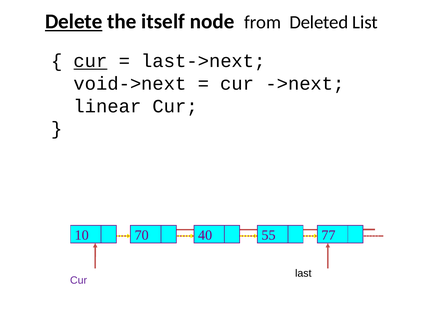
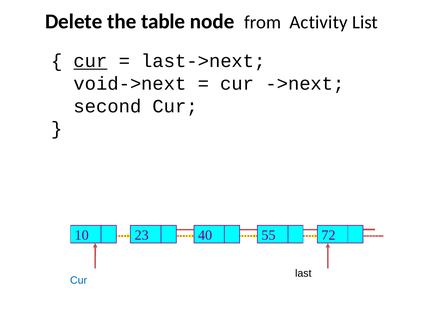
Delete underline: present -> none
itself: itself -> table
Deleted: Deleted -> Activity
linear: linear -> second
70: 70 -> 23
77: 77 -> 72
Cur at (79, 281) colour: purple -> blue
